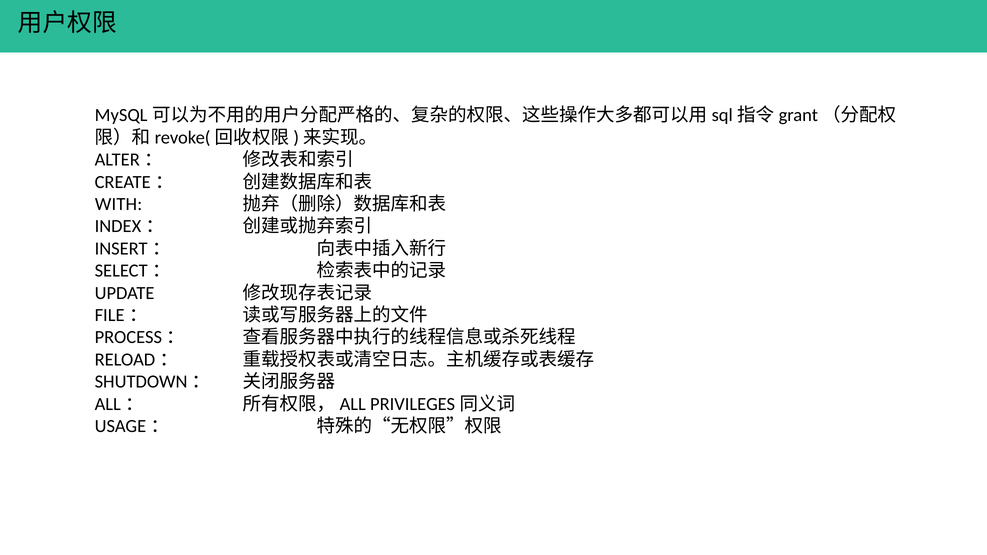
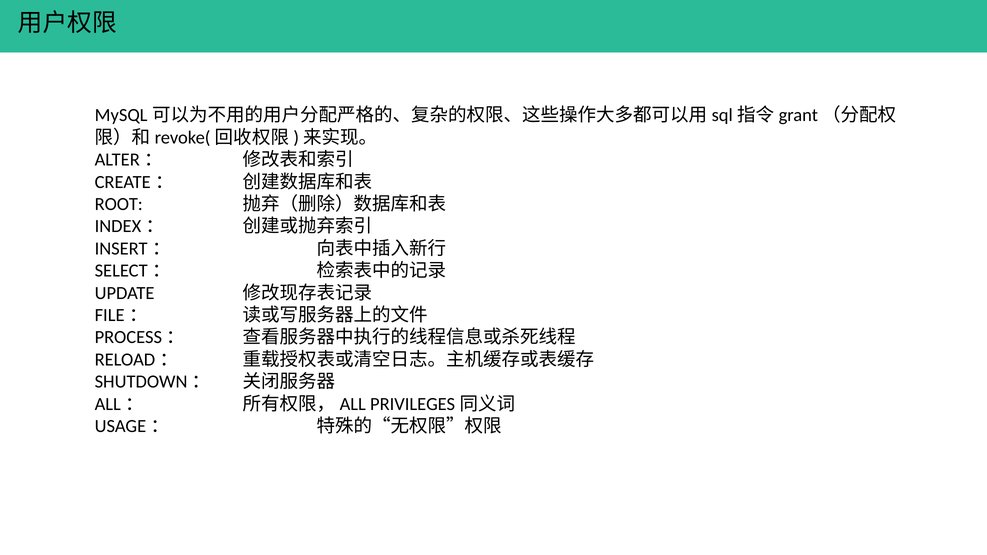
WITH: WITH -> ROOT
